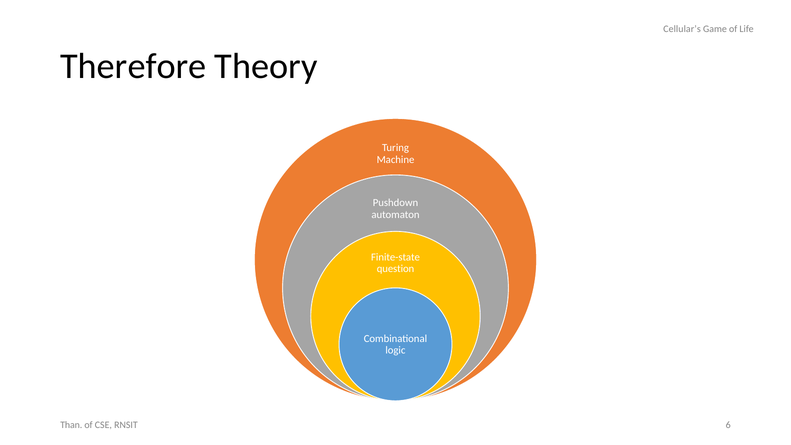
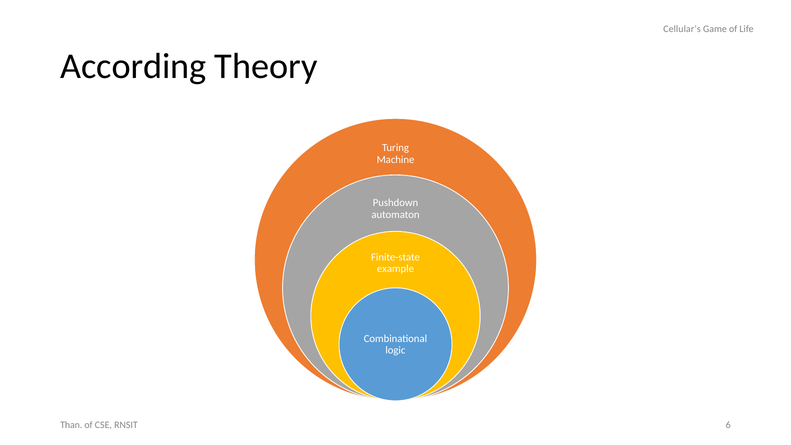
Therefore: Therefore -> According
question: question -> example
